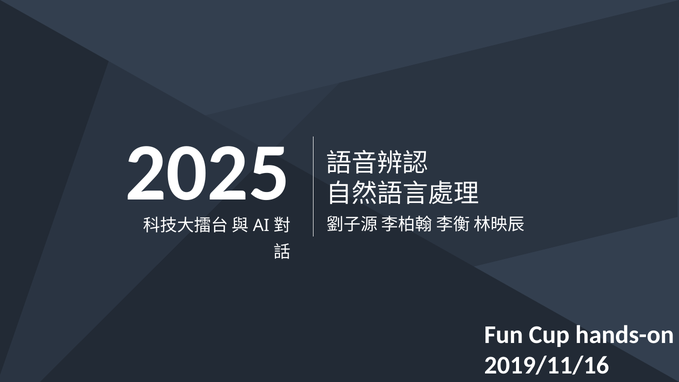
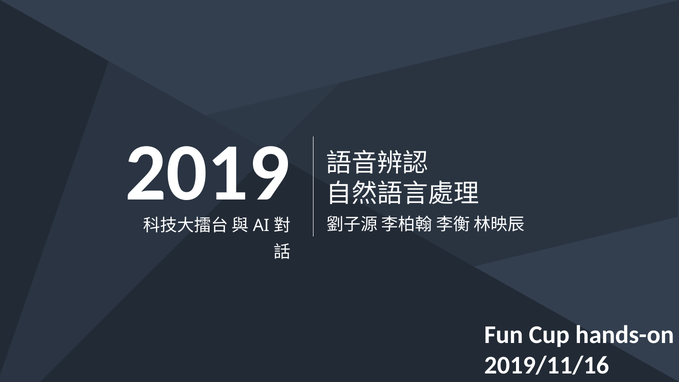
2025: 2025 -> 2019
